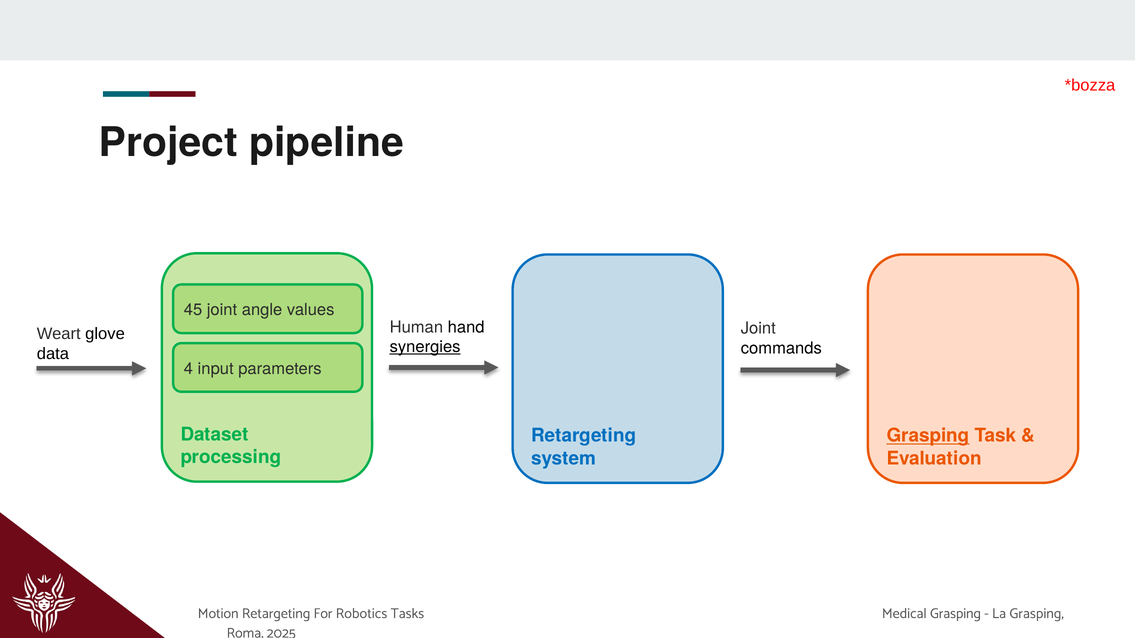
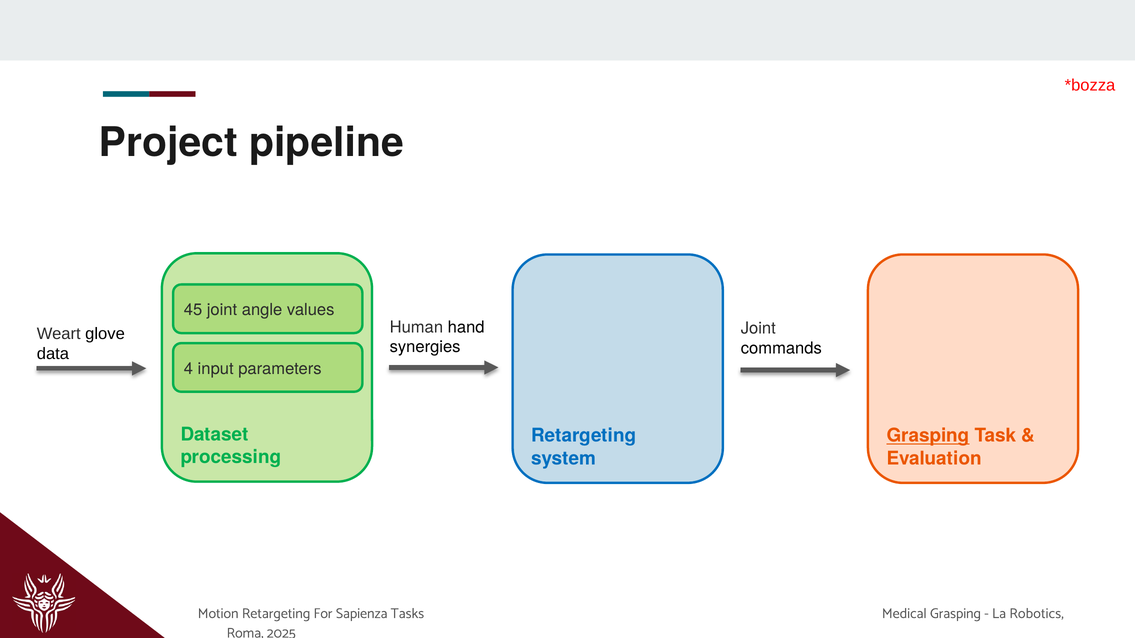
synergies underline: present -> none
Robotics: Robotics -> Sapienza
La Grasping: Grasping -> Robotics
